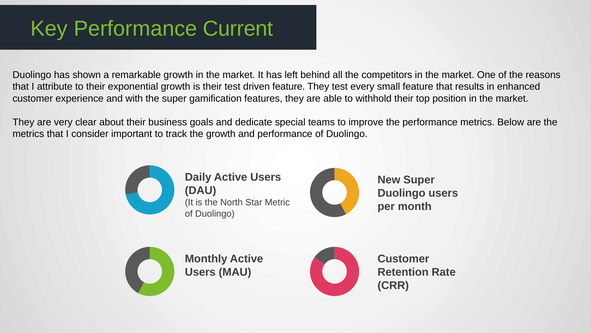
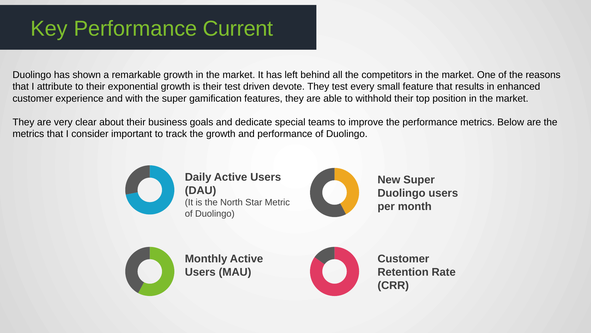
driven feature: feature -> devote
